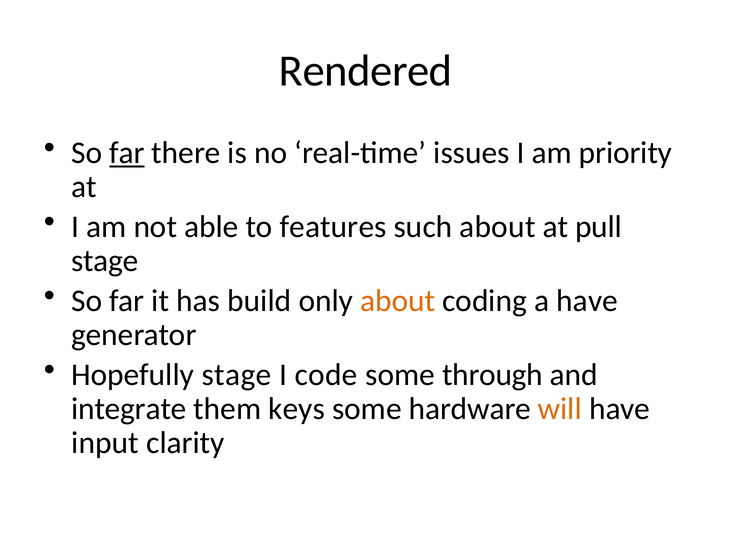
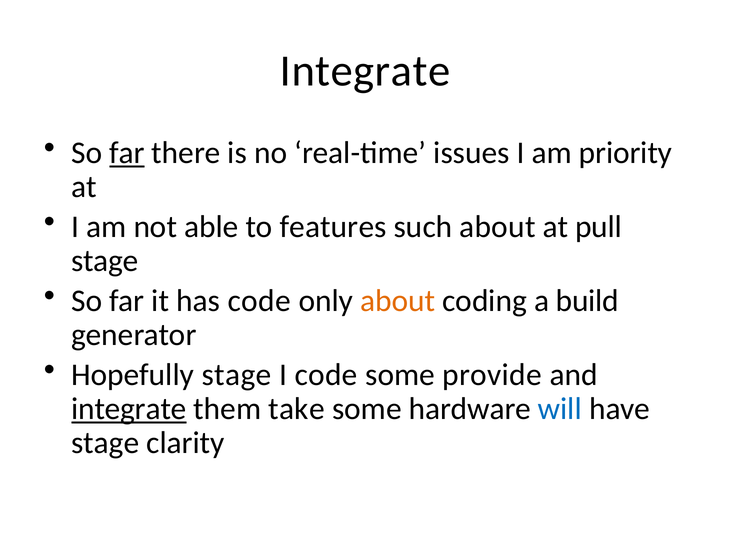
Rendered at (366, 71): Rendered -> Integrate
has build: build -> code
a have: have -> build
through: through -> provide
integrate at (129, 408) underline: none -> present
keys: keys -> take
will colour: orange -> blue
input at (105, 442): input -> stage
